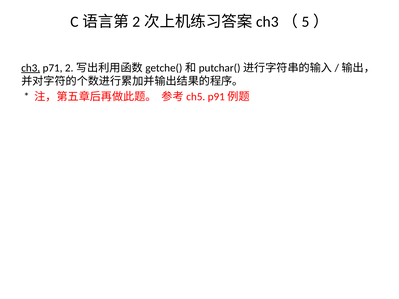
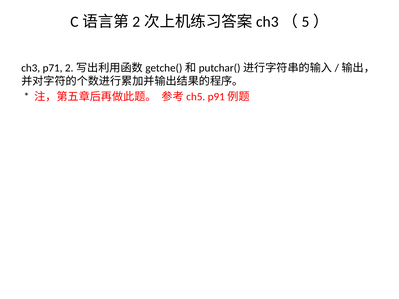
ch3 underline: present -> none
